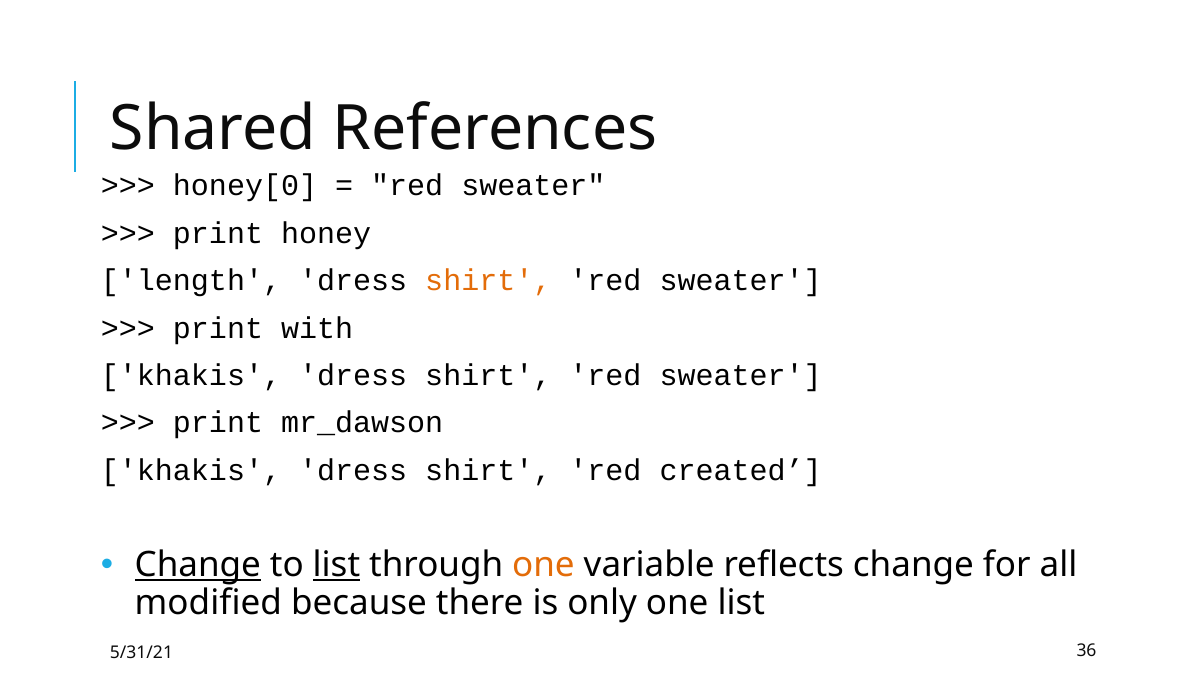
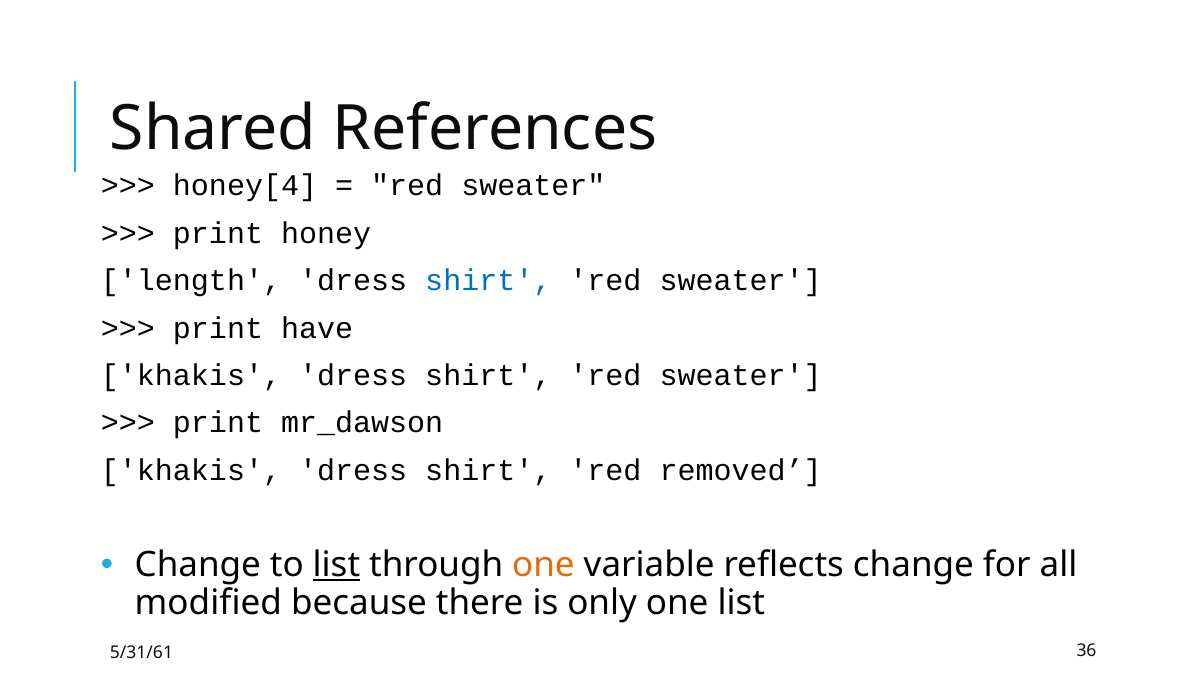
honey[0: honey[0 -> honey[4
shirt at (488, 281) colour: orange -> blue
with: with -> have
created: created -> removed
Change at (198, 565) underline: present -> none
5/31/21: 5/31/21 -> 5/31/61
